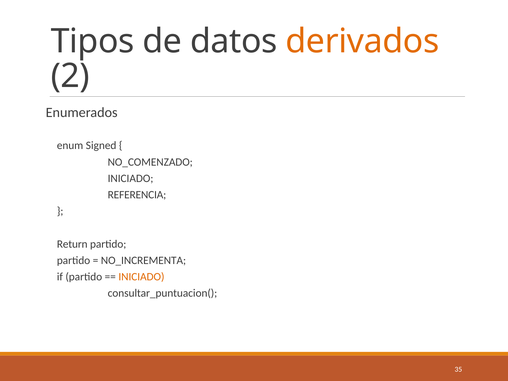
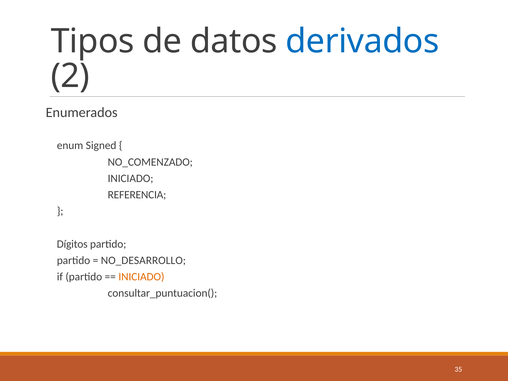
derivados colour: orange -> blue
Return: Return -> Dígitos
NO_INCREMENTA: NO_INCREMENTA -> NO_DESARROLLO
